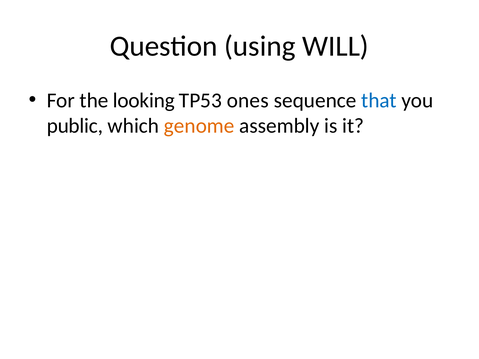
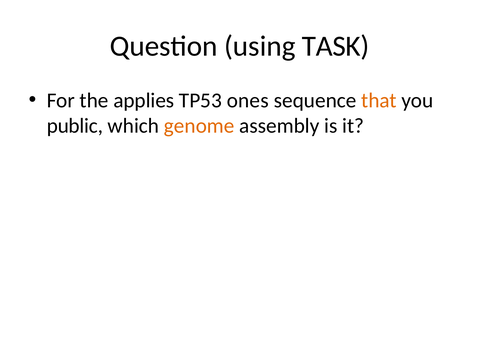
WILL: WILL -> TASK
looking: looking -> applies
that colour: blue -> orange
